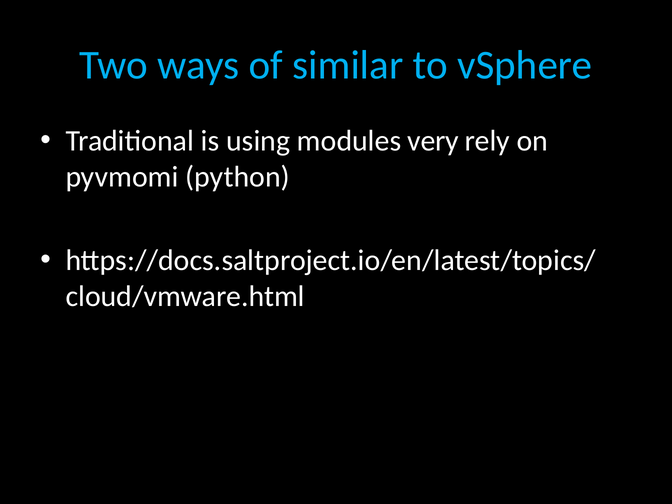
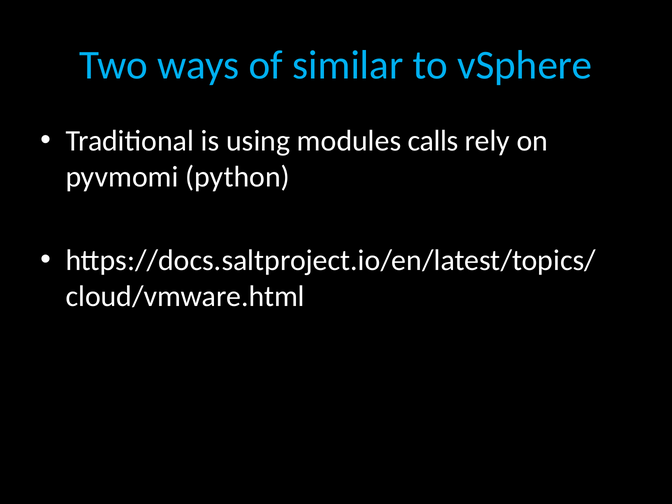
very: very -> calls
